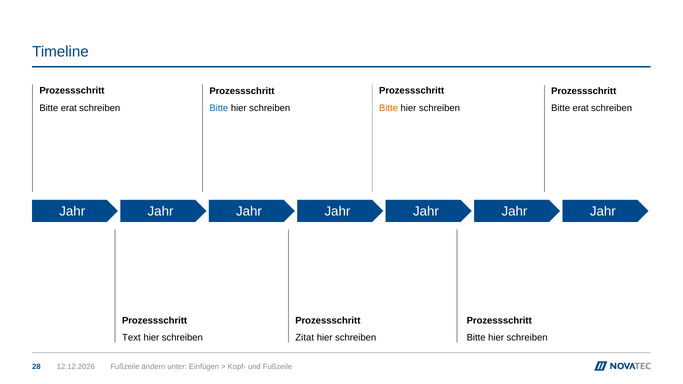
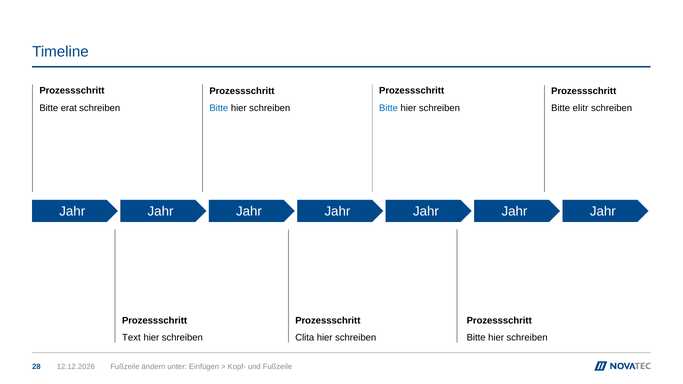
Bitte at (389, 108) colour: orange -> blue
erat at (581, 108): erat -> elitr
Zitat: Zitat -> Clita
